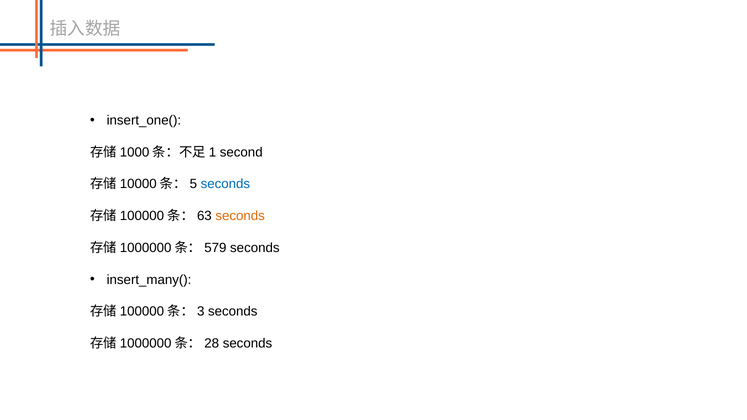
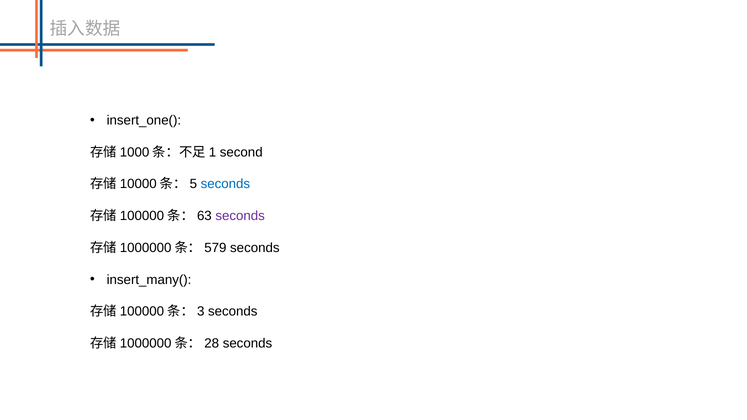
seconds at (240, 216) colour: orange -> purple
